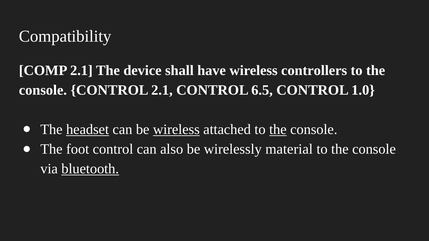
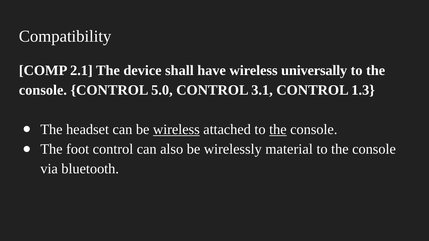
controllers: controllers -> universally
CONTROL 2.1: 2.1 -> 5.0
6.5: 6.5 -> 3.1
1.0: 1.0 -> 1.3
headset underline: present -> none
bluetooth underline: present -> none
